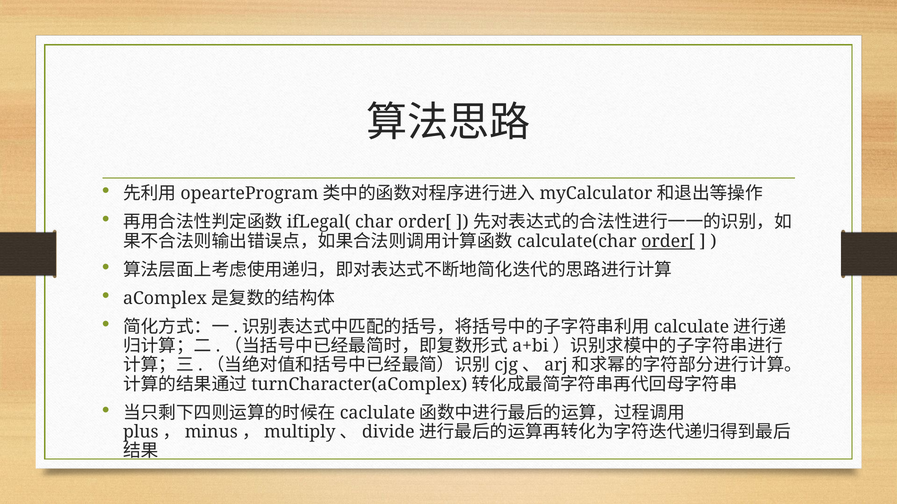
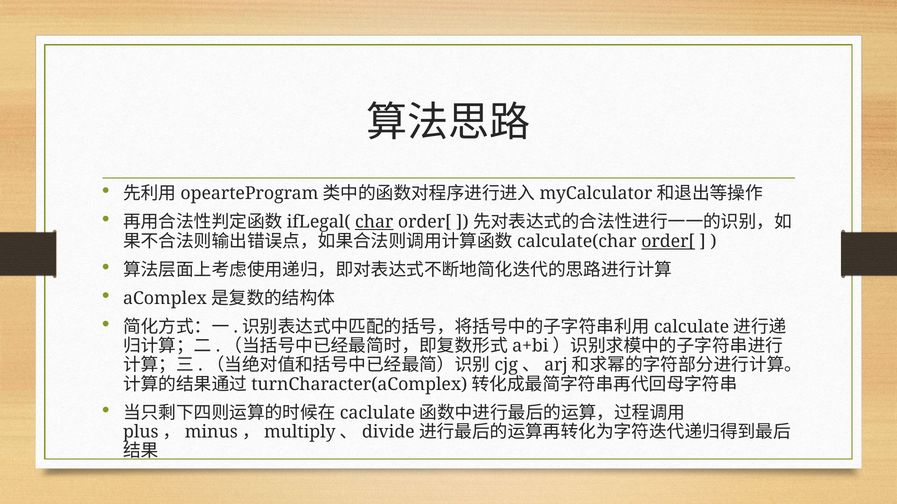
char underline: none -> present
